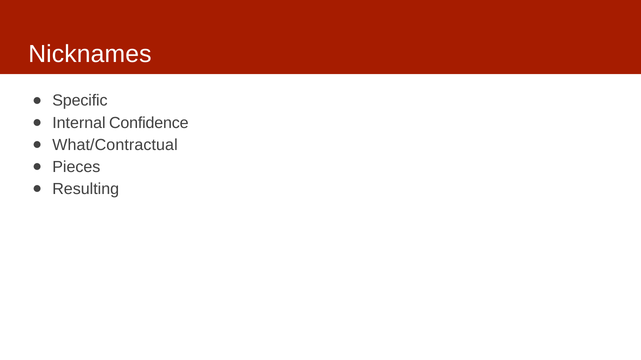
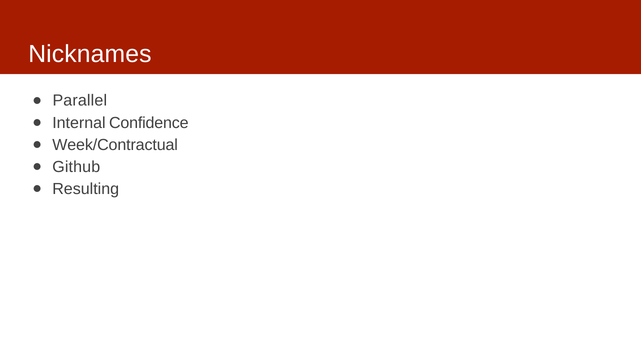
Specific: Specific -> Parallel
What/Contractual: What/Contractual -> Week/Contractual
Pieces: Pieces -> Github
